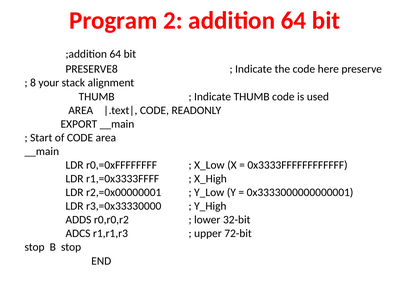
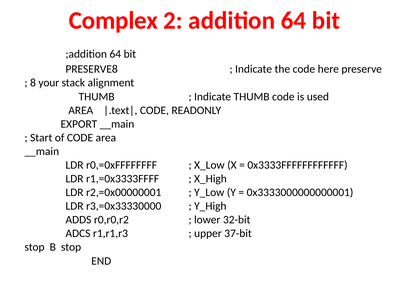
Program: Program -> Complex
72-bit: 72-bit -> 37-bit
